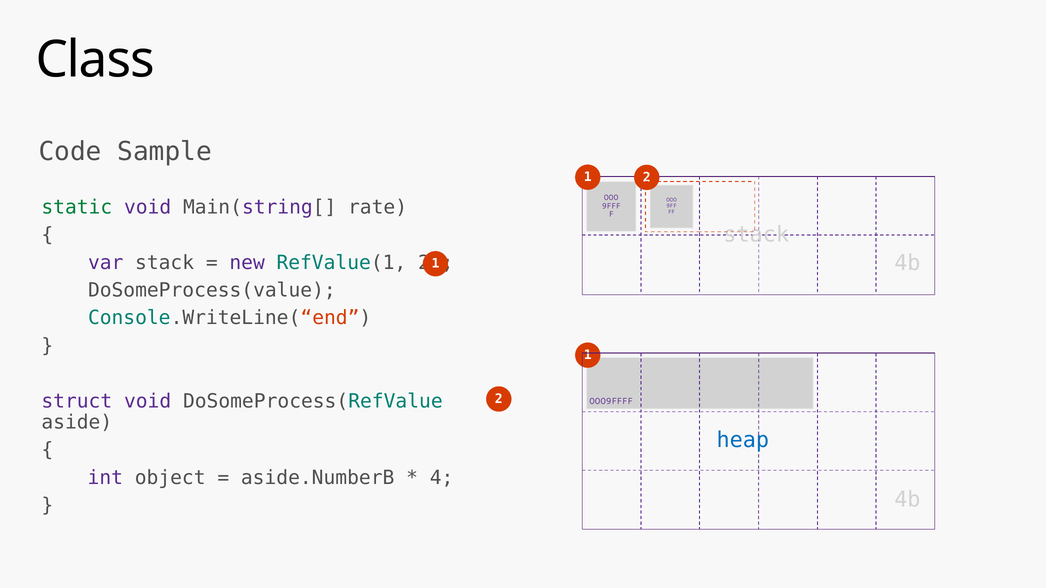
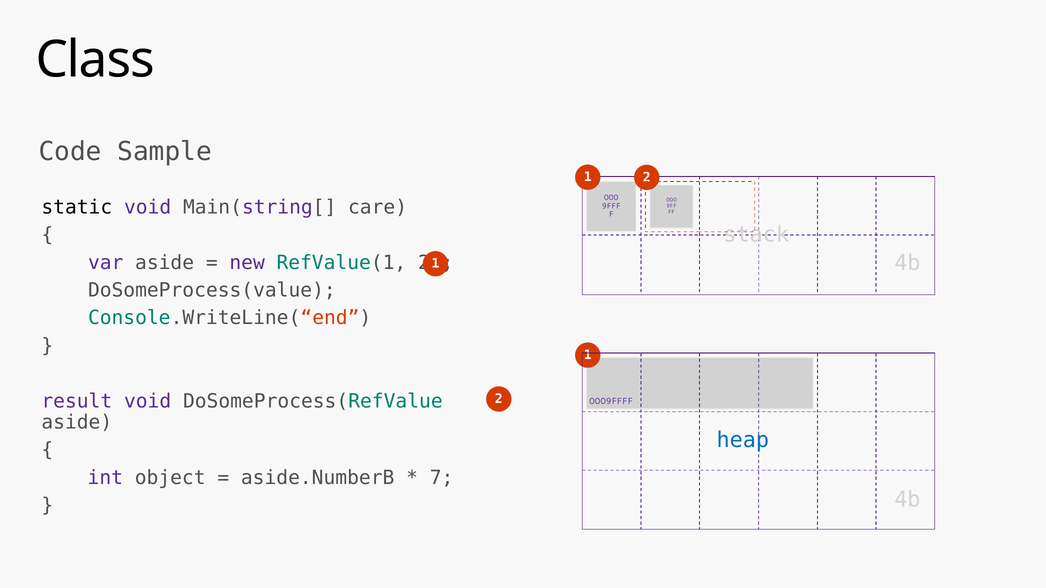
static colour: green -> black
rate: rate -> care
var stack: stack -> aside
struct: struct -> result
4: 4 -> 7
